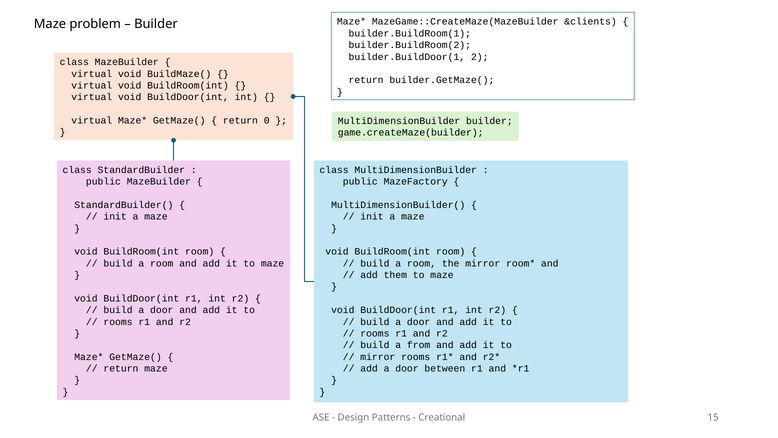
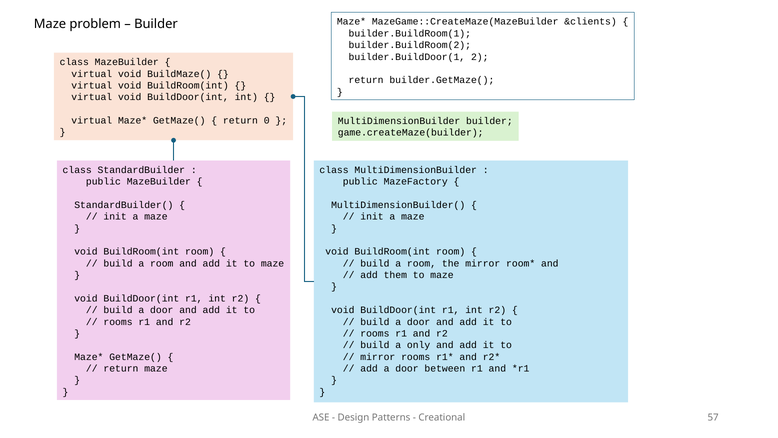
from: from -> only
15: 15 -> 57
